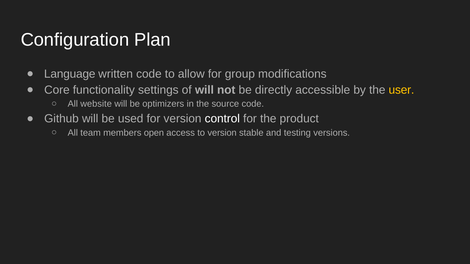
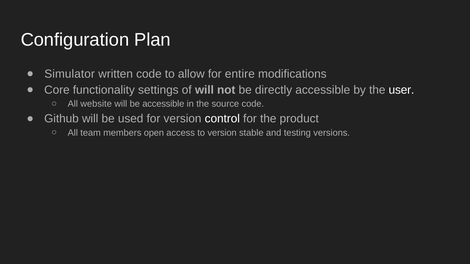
Language: Language -> Simulator
group: group -> entire
user colour: yellow -> white
be optimizers: optimizers -> accessible
